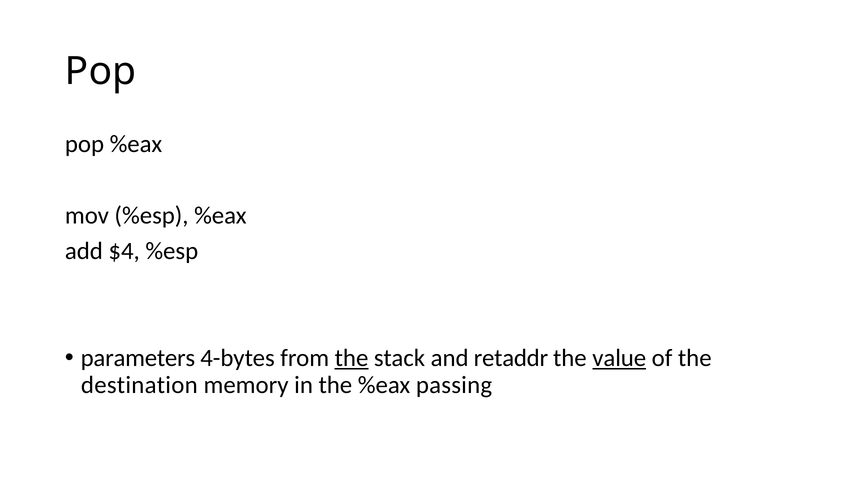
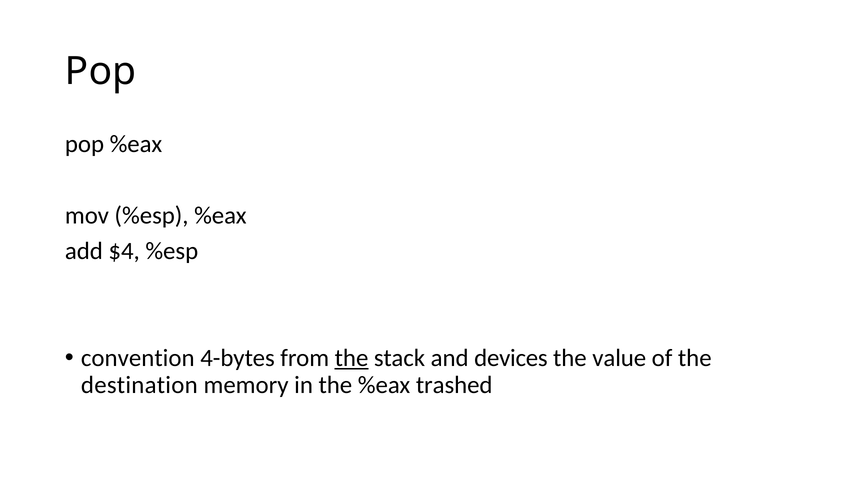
parameters: parameters -> convention
retaddr: retaddr -> devices
value underline: present -> none
passing: passing -> trashed
